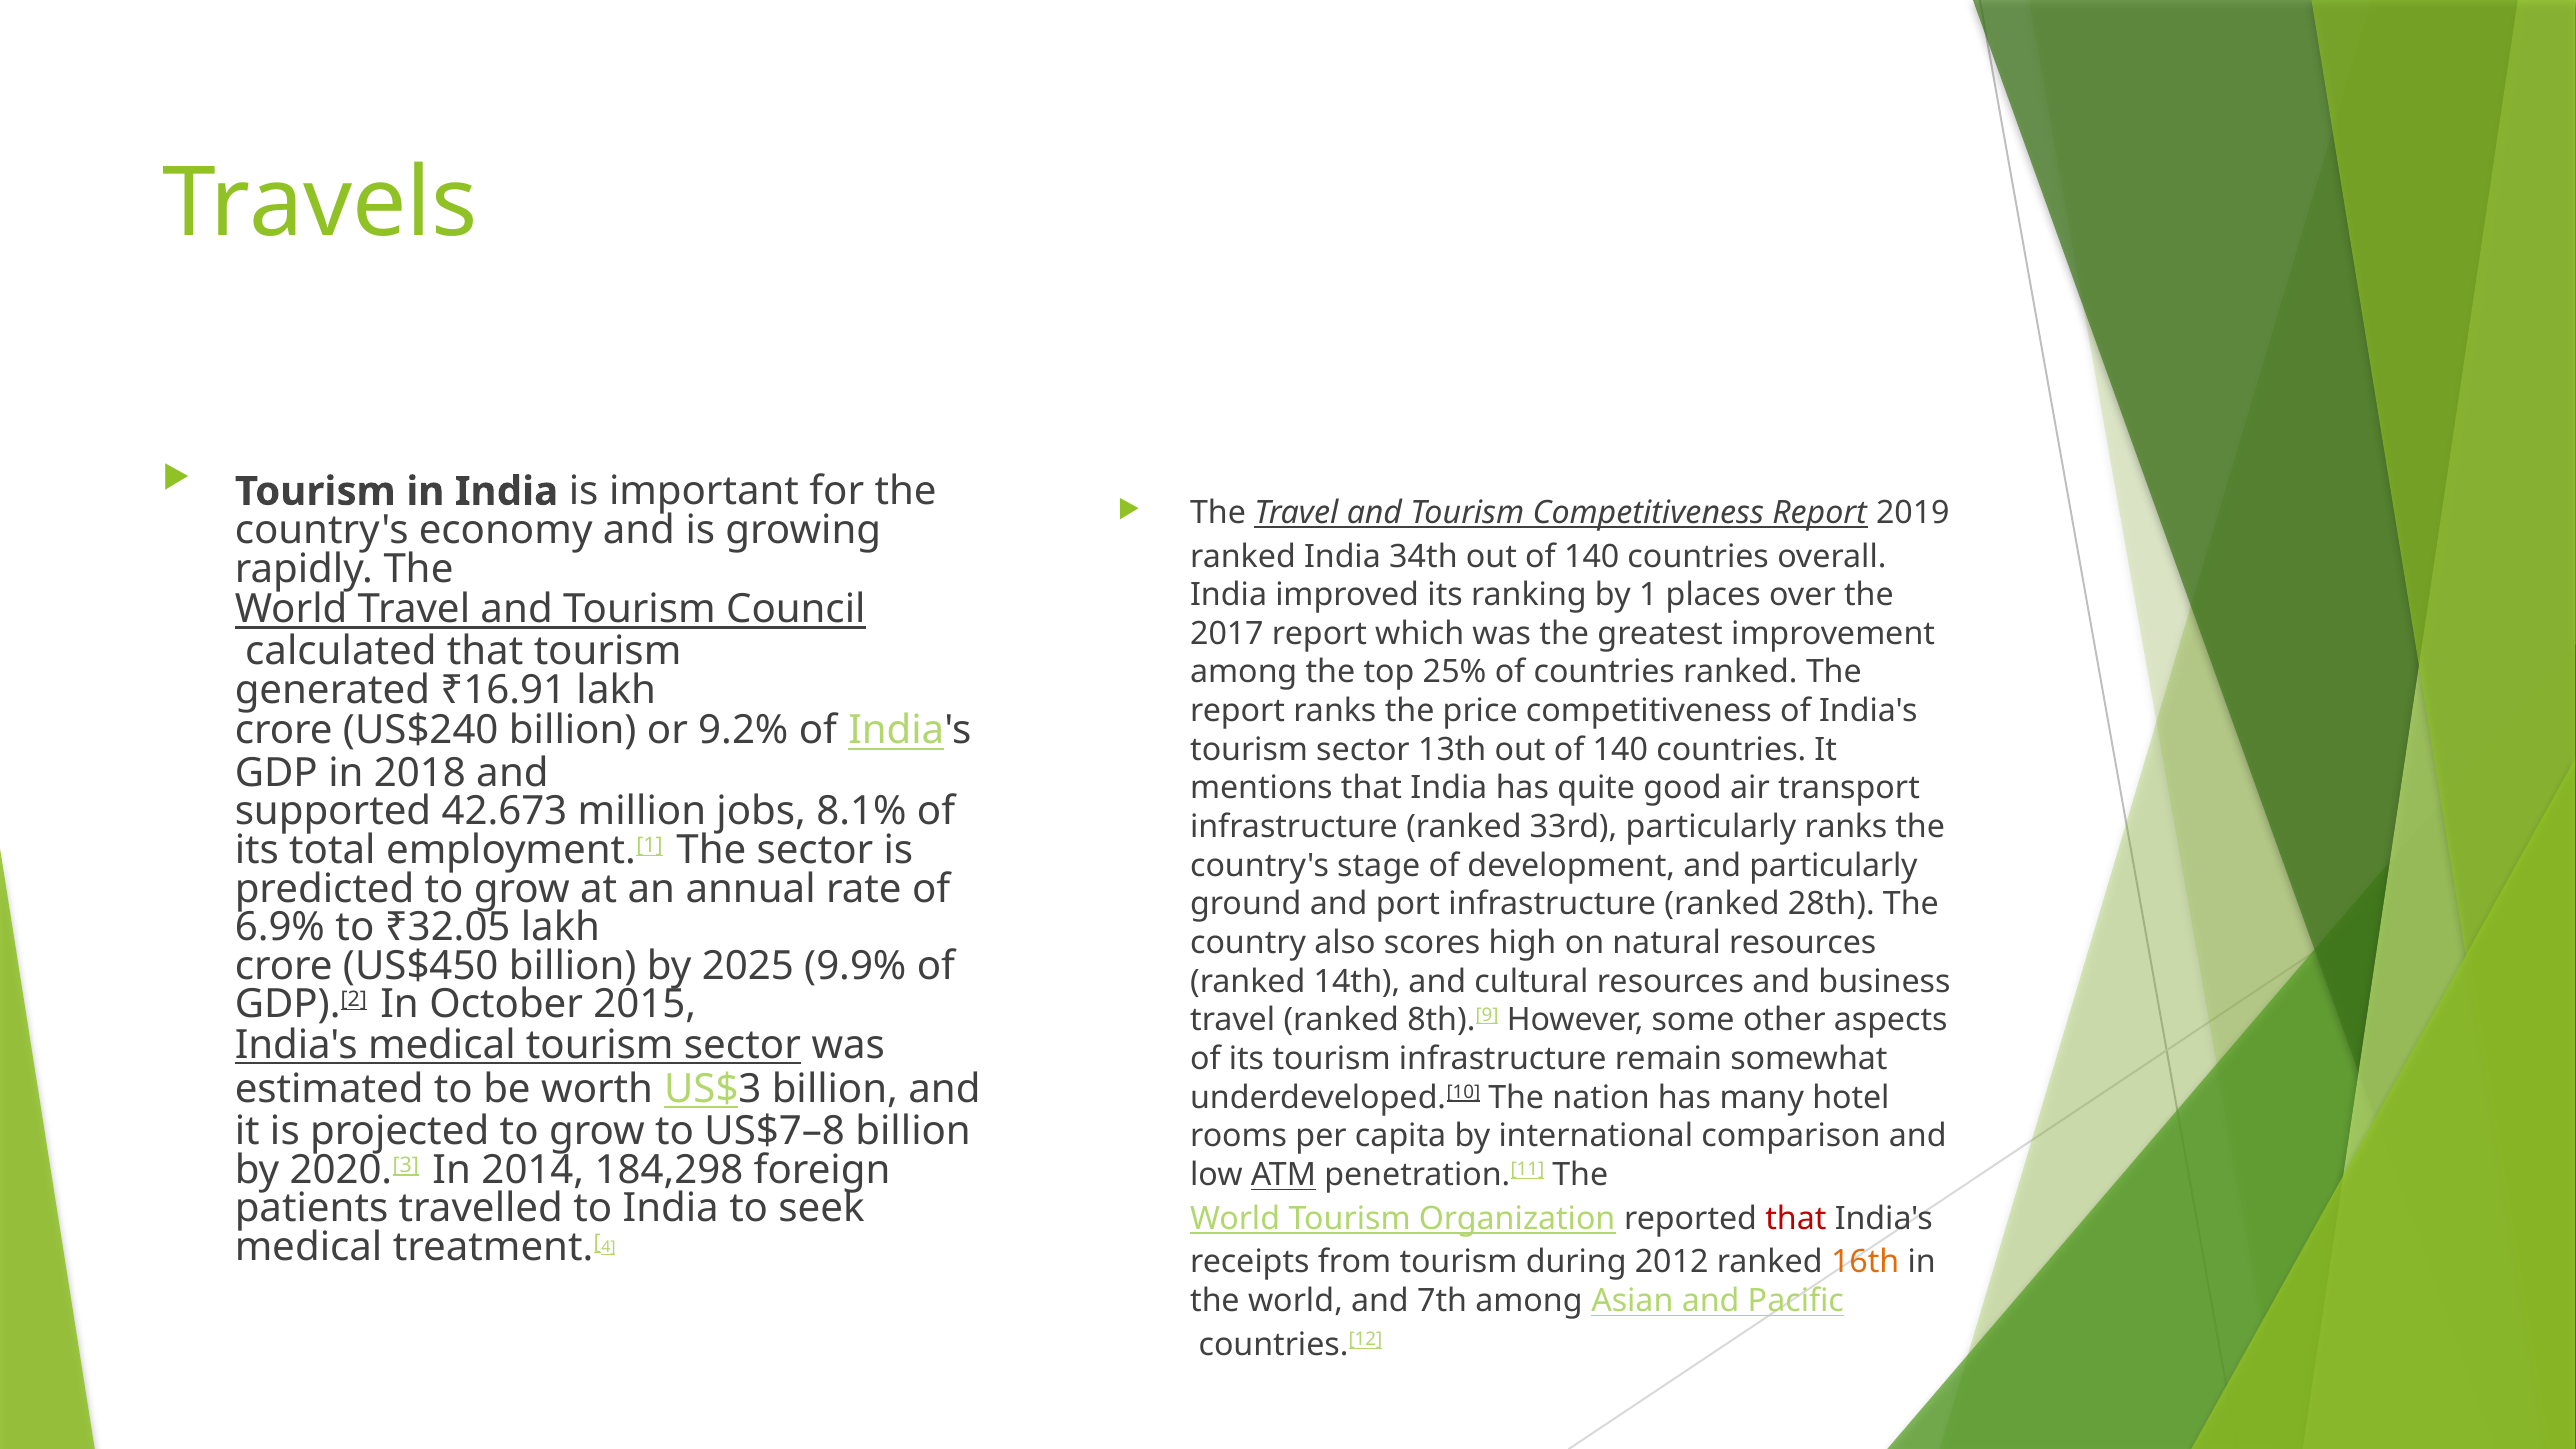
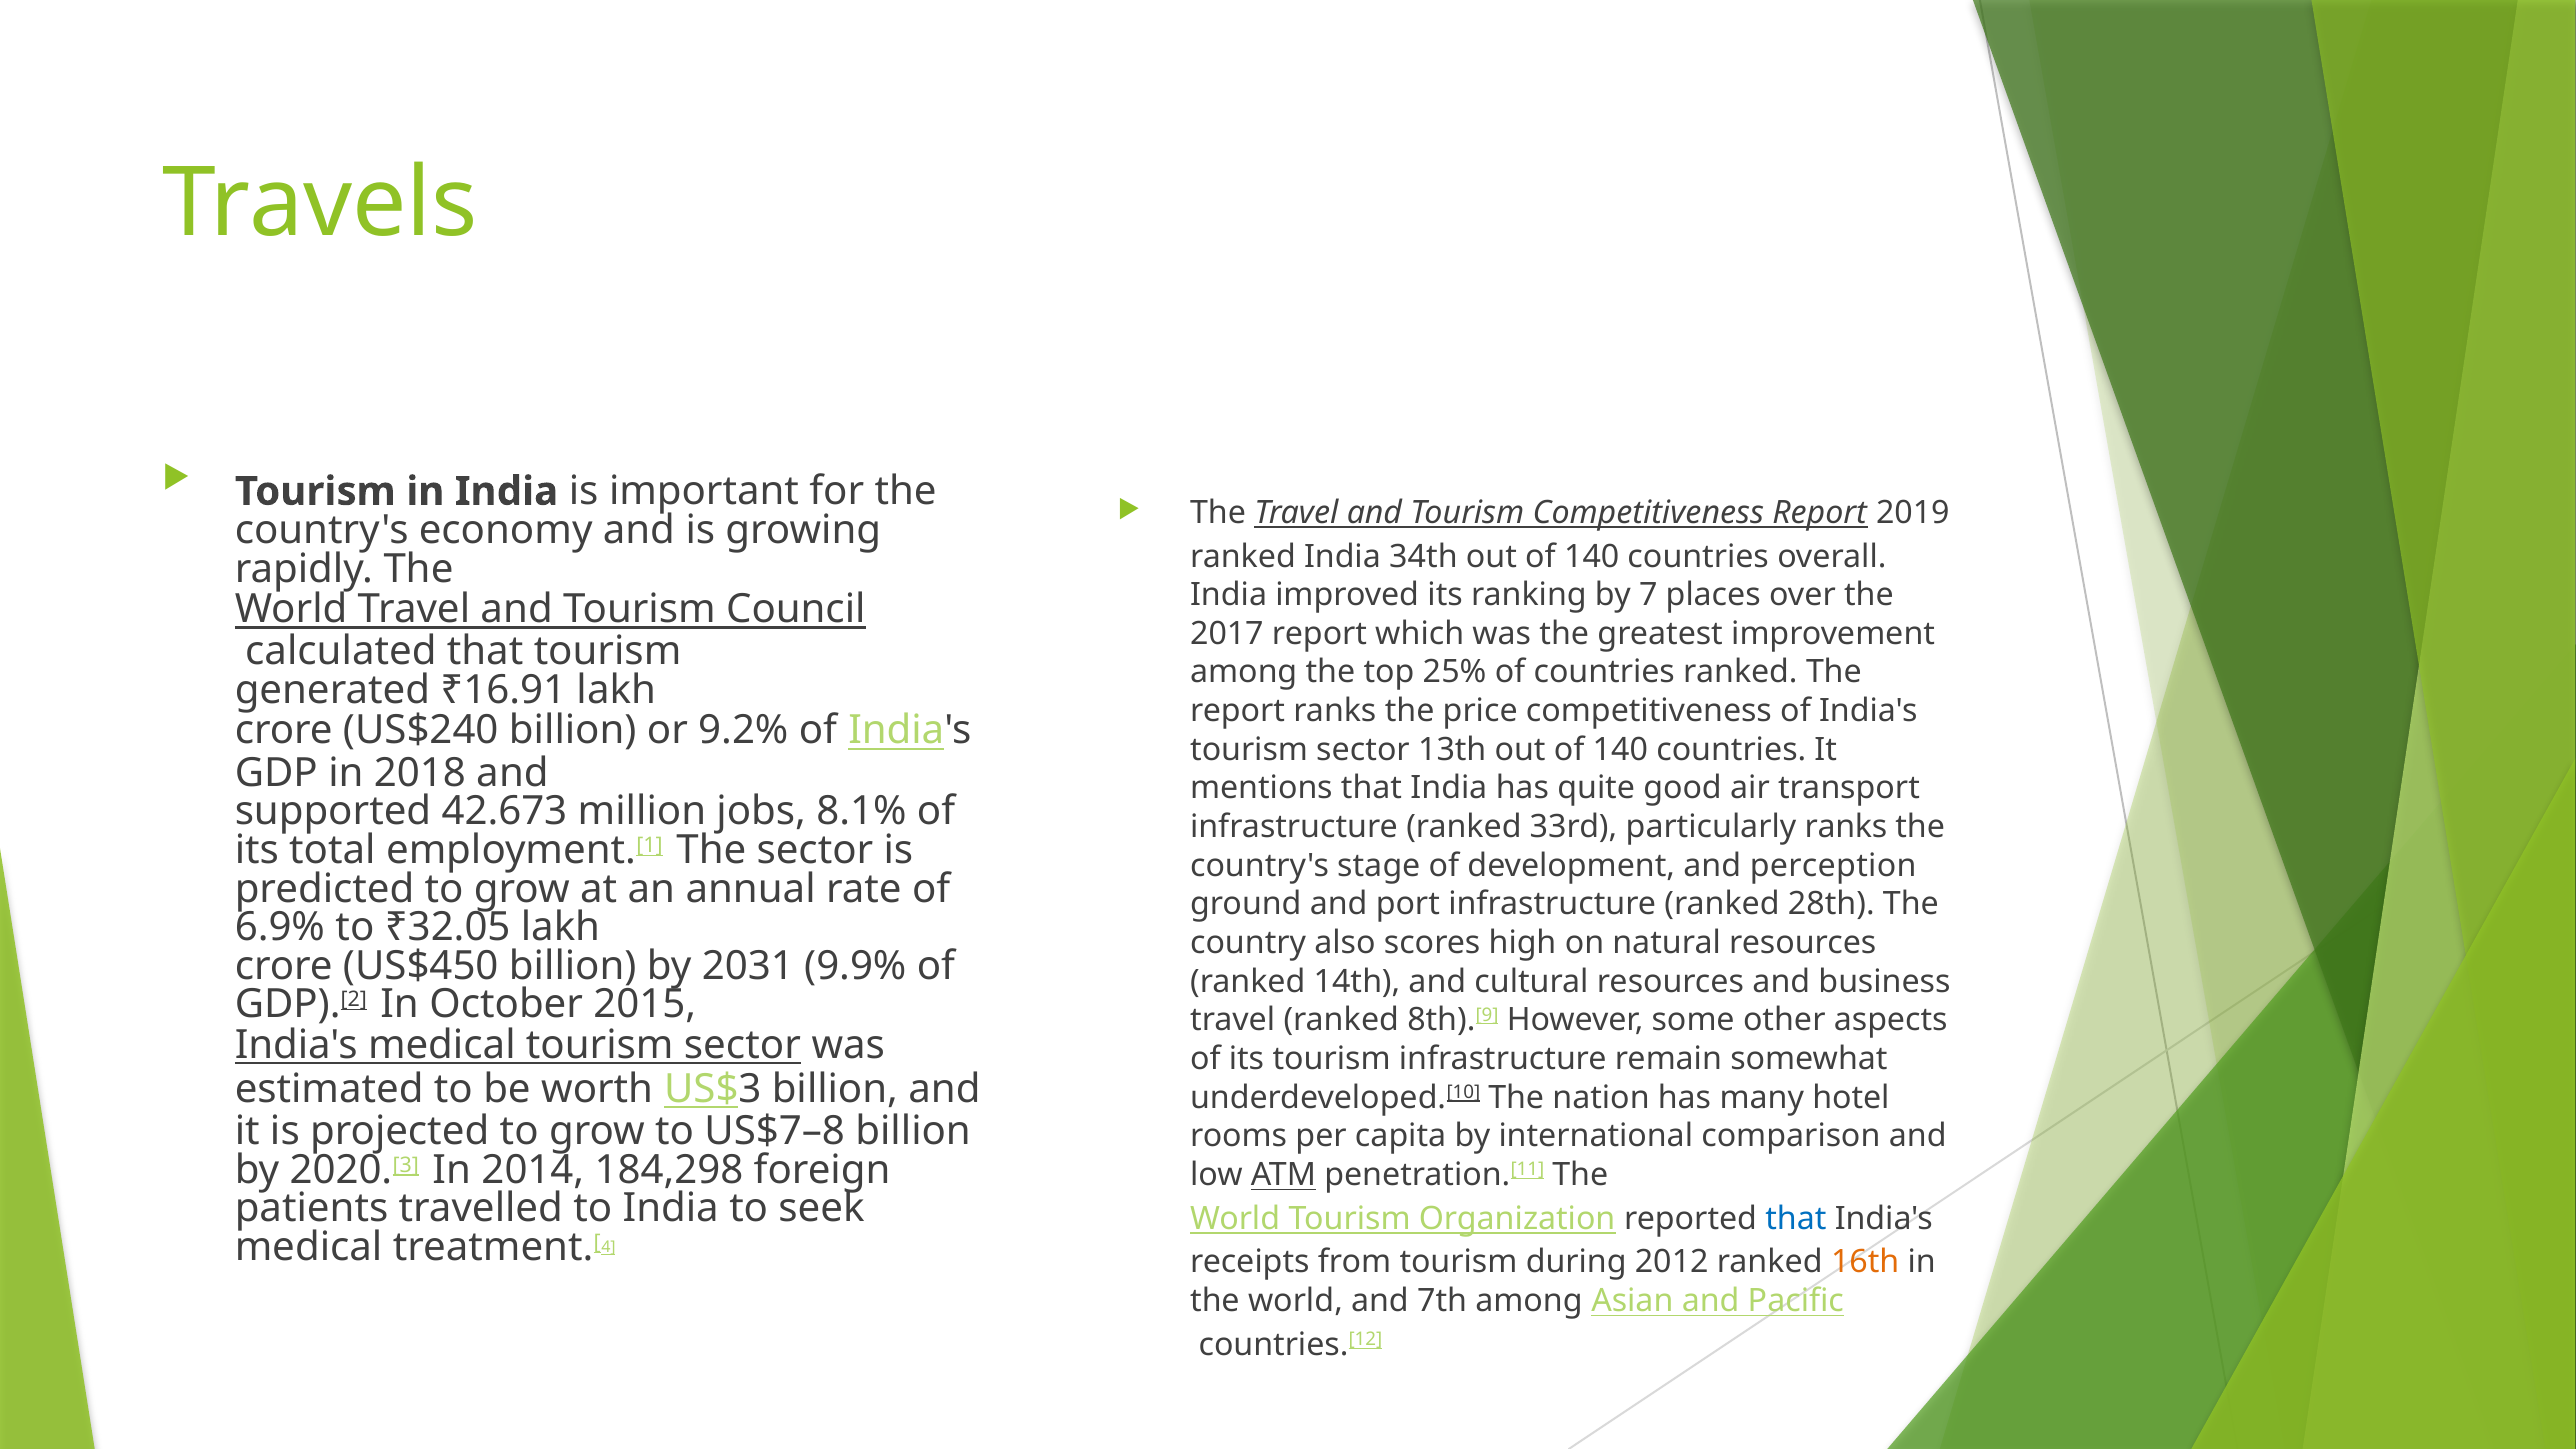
1: 1 -> 7
and particularly: particularly -> perception
2025: 2025 -> 2031
that at (1796, 1218) colour: red -> blue
